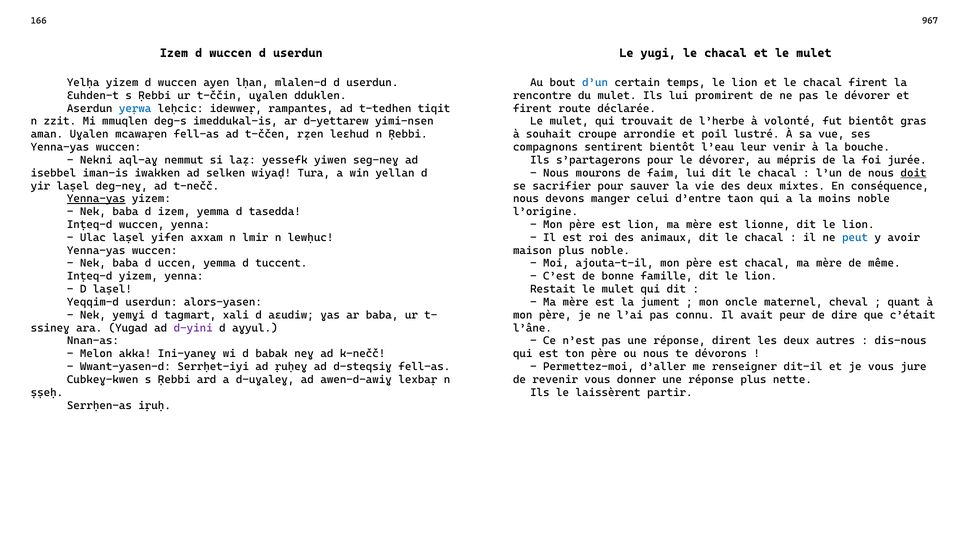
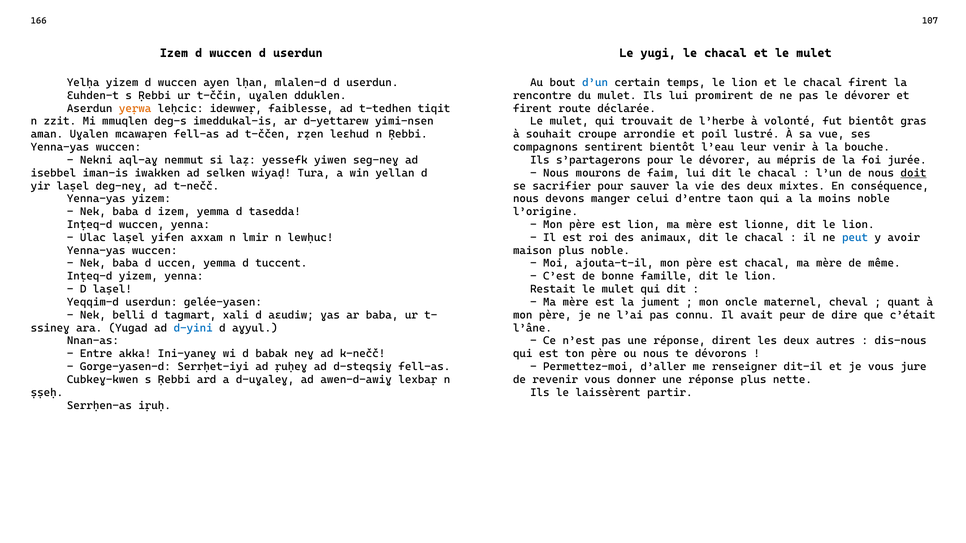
967: 967 -> 107
yeṛwa colour: blue -> orange
rampantes: rampantes -> faiblesse
Yenna-yas at (96, 199) underline: present -> none
alors-yasen: alors-yasen -> gelée-yasen
yemɣi: yemɣi -> belli
d-yini colour: purple -> blue
Melon: Melon -> Entre
Wwant-yasen-d: Wwant-yasen-d -> Gorge-yasen-d
